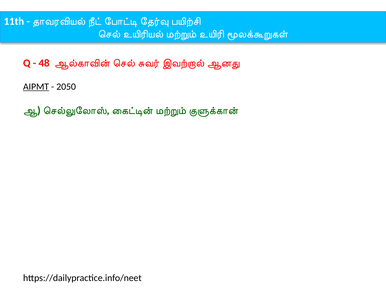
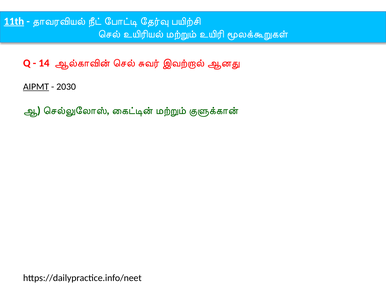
11th underline: none -> present
48: 48 -> 14
2050: 2050 -> 2030
